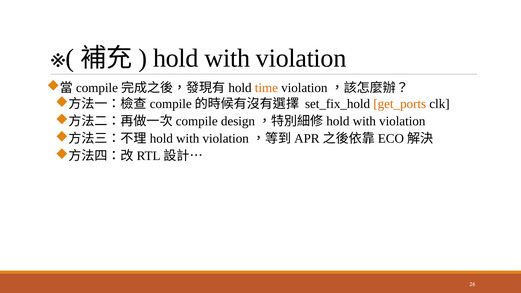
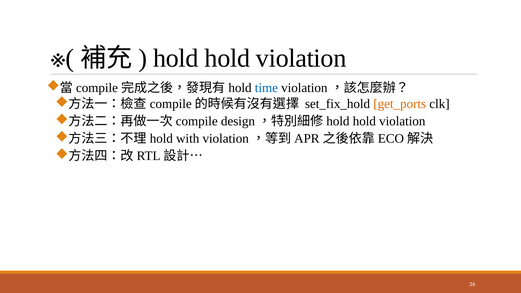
hold with: with -> hold
time colour: orange -> blue
with at (364, 121): with -> hold
